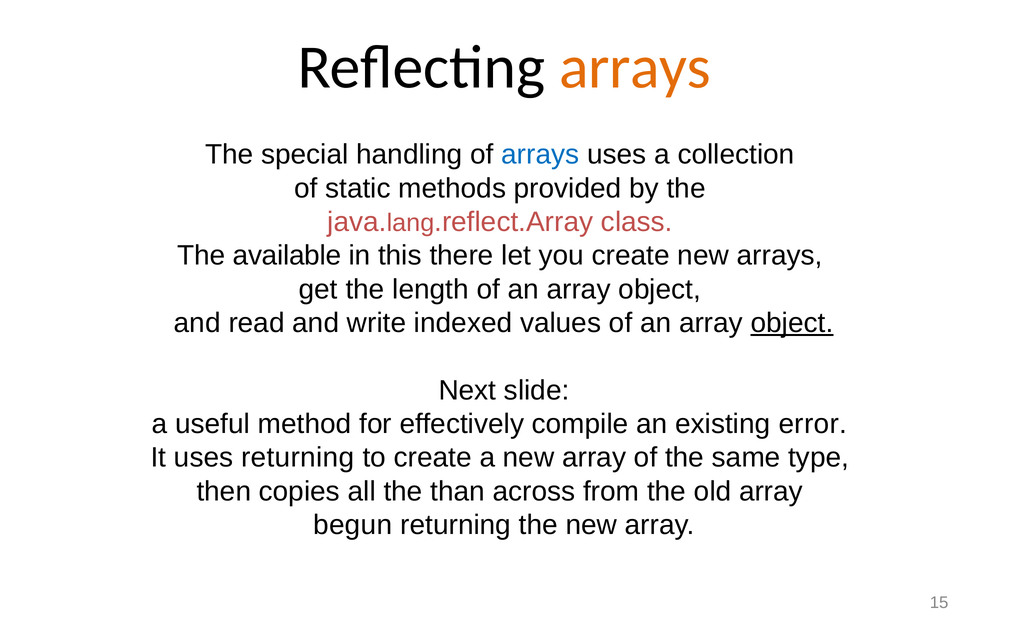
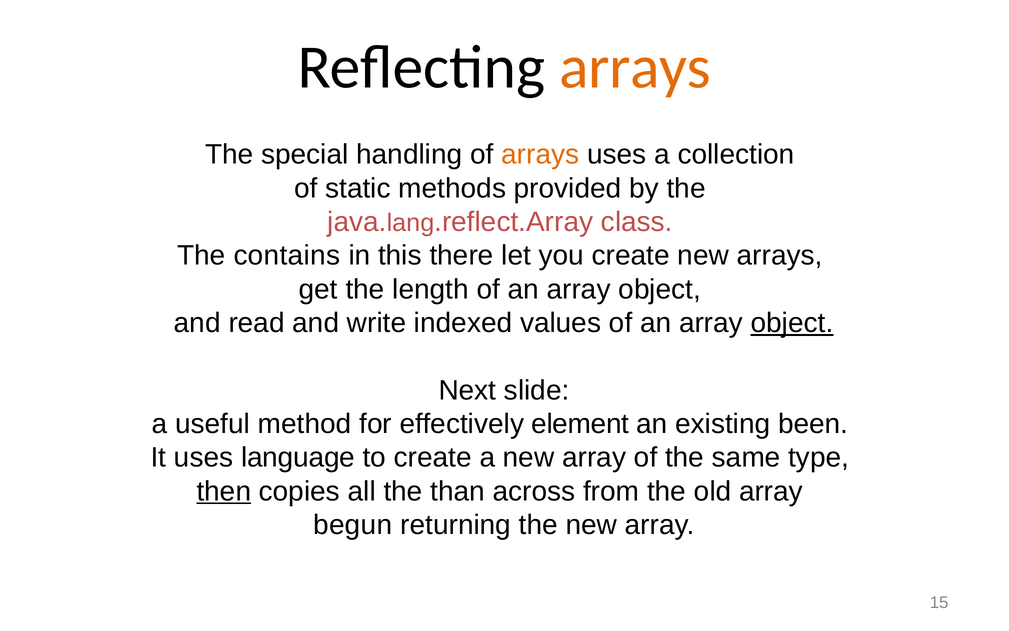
arrays at (540, 154) colour: blue -> orange
available: available -> contains
compile: compile -> element
error: error -> been
uses returning: returning -> language
then underline: none -> present
